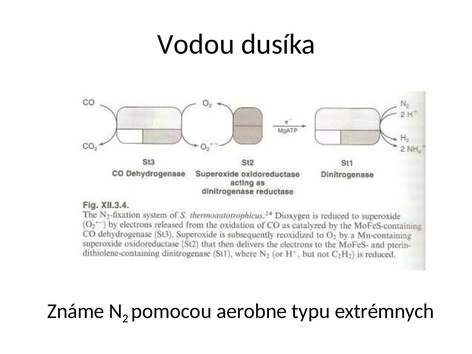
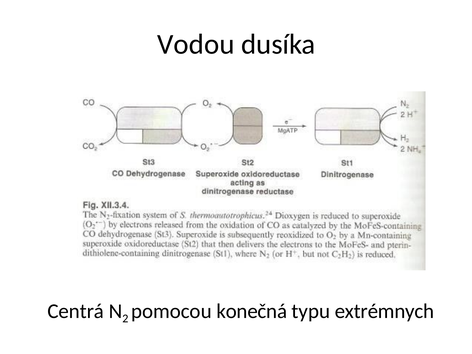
Známe: Známe -> Centrá
aerobne: aerobne -> konečná
